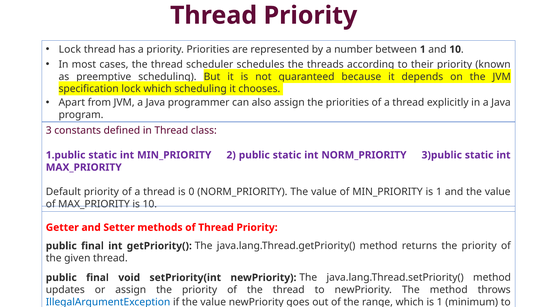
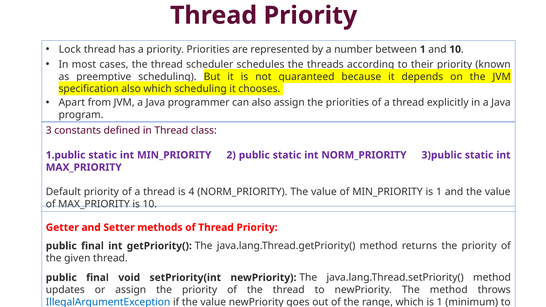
specification lock: lock -> also
0: 0 -> 4
